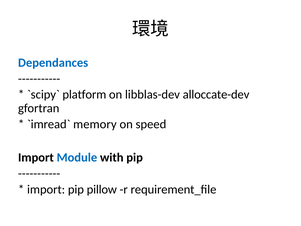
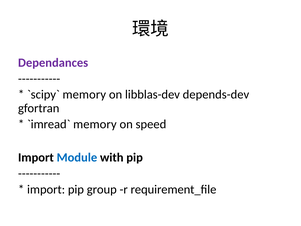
Dependances colour: blue -> purple
platform at (84, 94): platform -> memory
alloccate-dev: alloccate-dev -> depends-dev
pillow: pillow -> group
